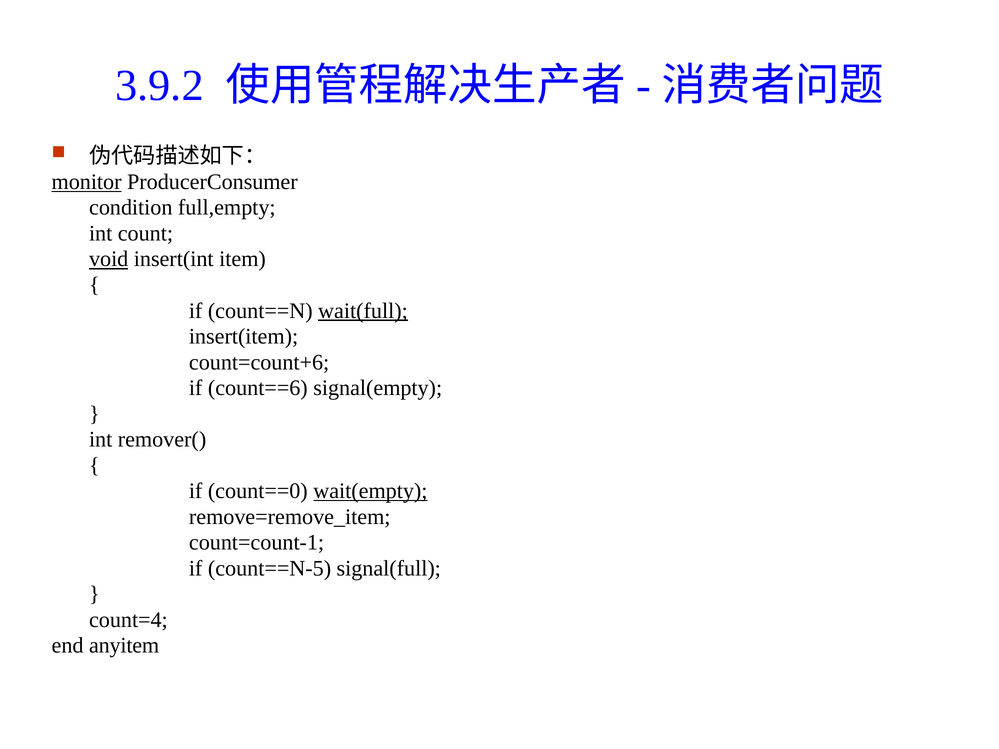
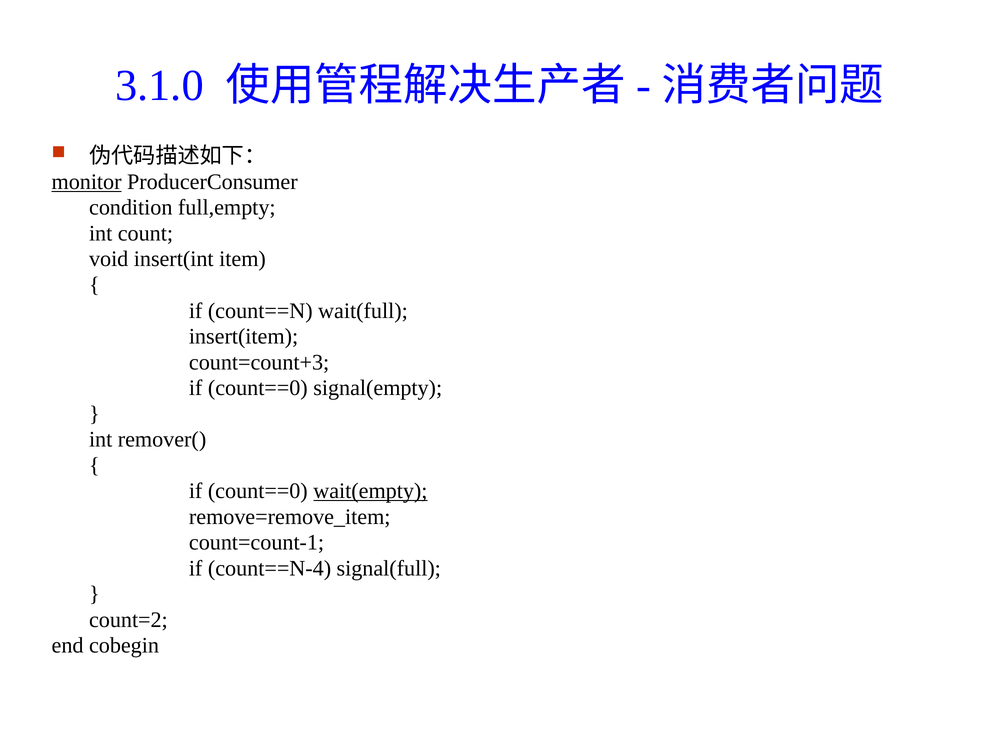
3.9.2: 3.9.2 -> 3.1.0
void underline: present -> none
wait(full underline: present -> none
count=count+6: count=count+6 -> count=count+3
count==6 at (258, 388): count==6 -> count==0
count==N-5: count==N-5 -> count==N-4
count=4: count=4 -> count=2
anyitem: anyitem -> cobegin
